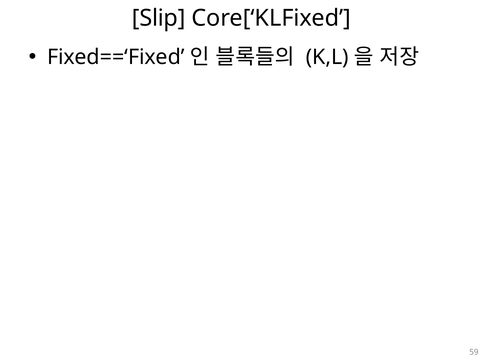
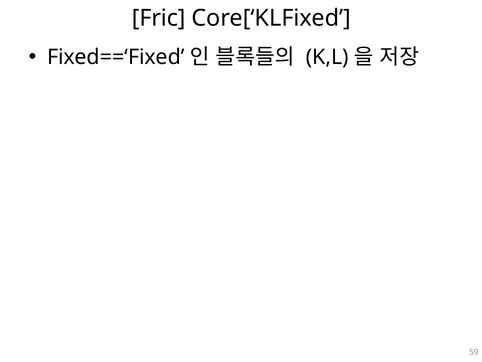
Slip: Slip -> Fric
